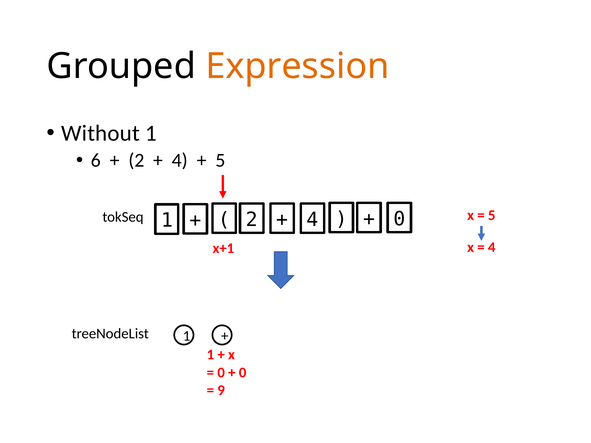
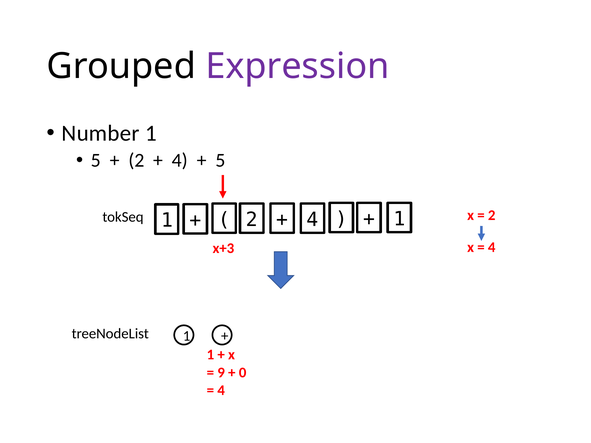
Expression colour: orange -> purple
Without: Without -> Number
6 at (96, 160): 6 -> 5
5 at (492, 215): 5 -> 2
4 0: 0 -> 1
x+1: x+1 -> x+3
0 at (221, 373): 0 -> 9
9 at (221, 390): 9 -> 4
